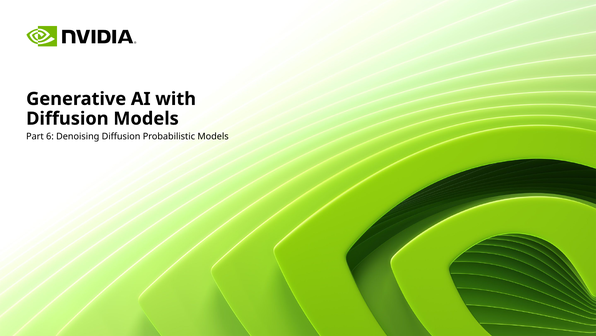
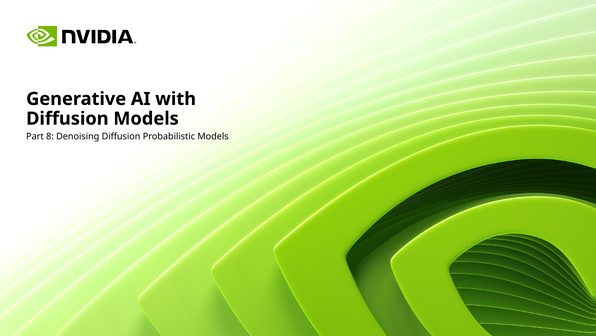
6: 6 -> 8
